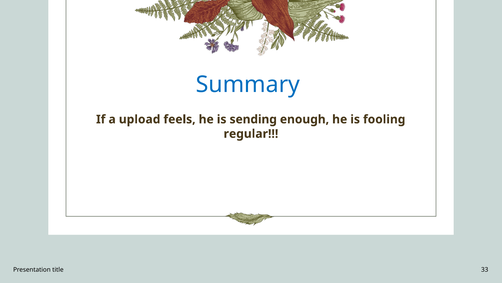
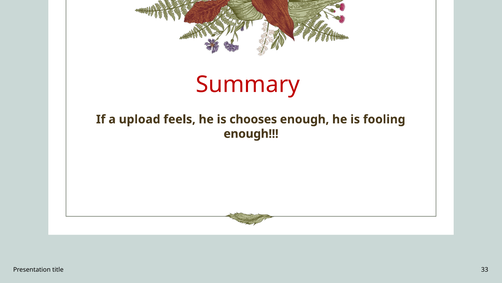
Summary colour: blue -> red
sending: sending -> chooses
regular at (251, 134): regular -> enough
